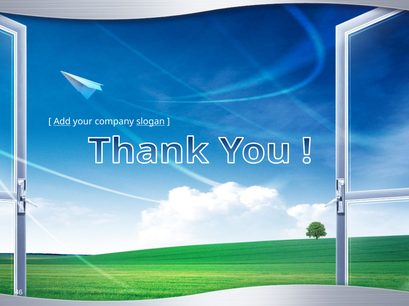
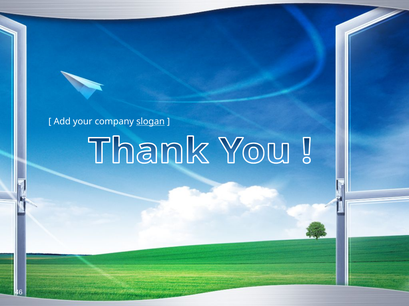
Add underline: present -> none
